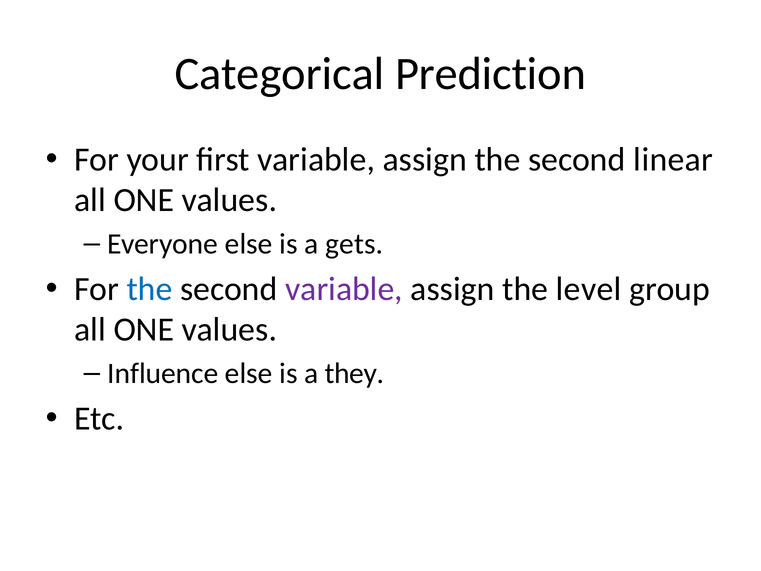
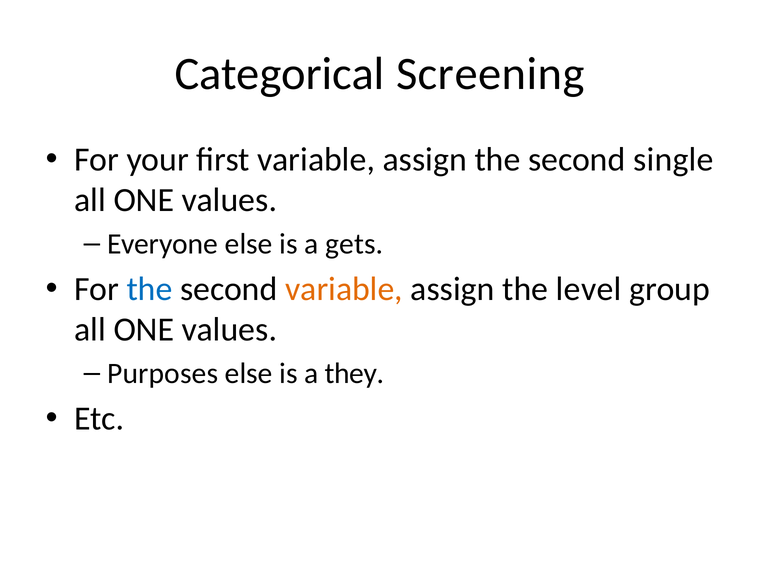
Prediction: Prediction -> Screening
linear: linear -> single
variable at (344, 289) colour: purple -> orange
Influence: Influence -> Purposes
